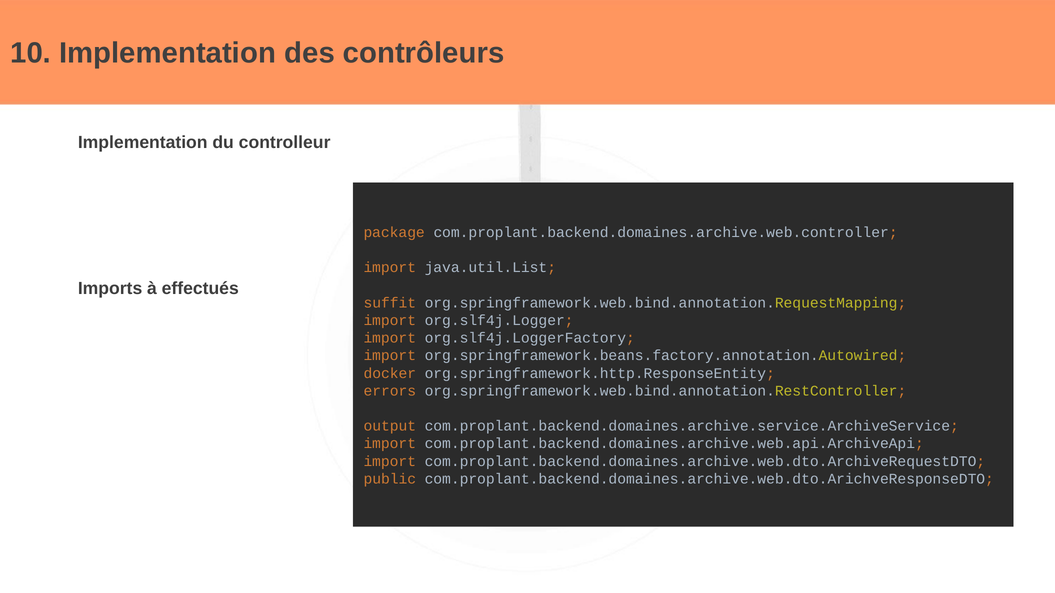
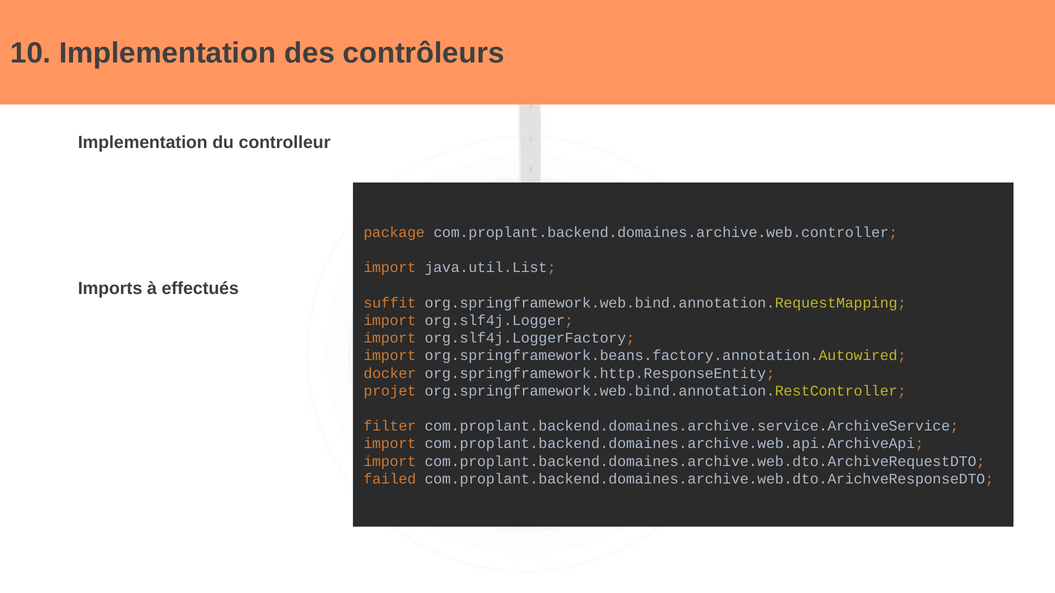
errors: errors -> projet
output: output -> filter
public: public -> failed
